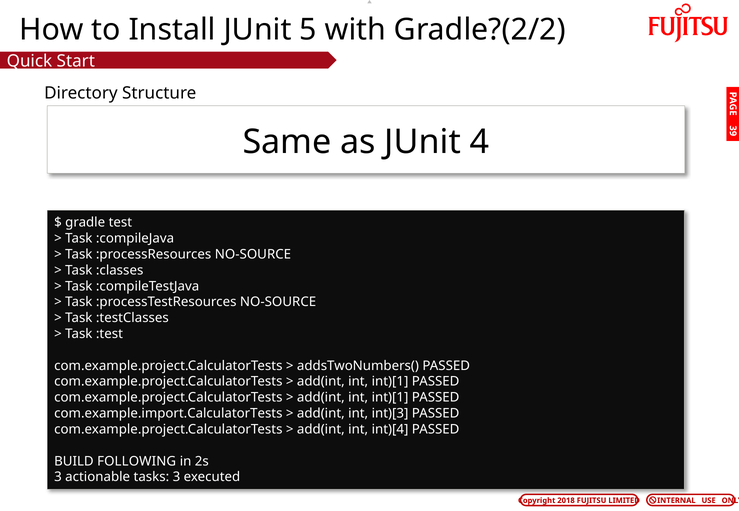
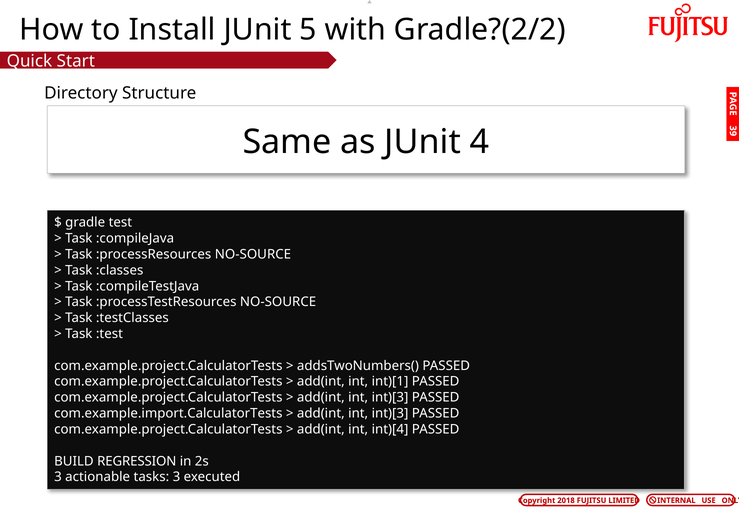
int)[1 at (390, 398): int)[1 -> int)[3
FOLLOWING: FOLLOWING -> REGRESSION
